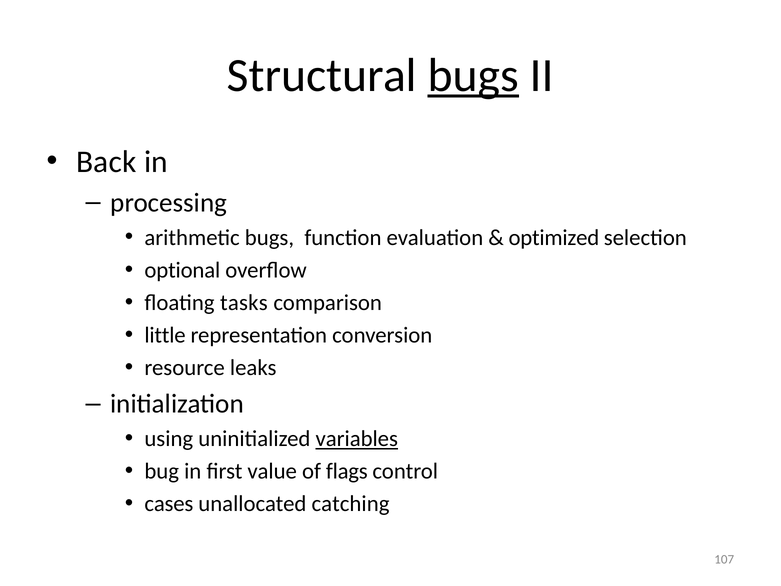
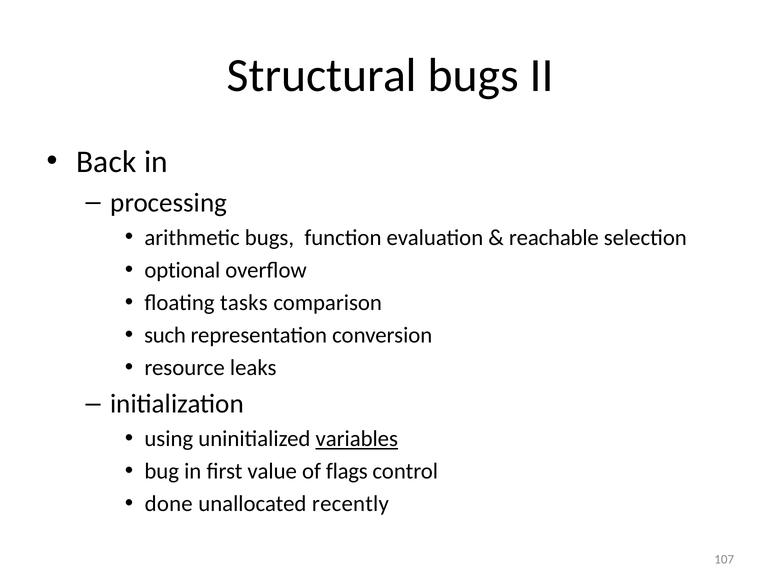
bugs at (473, 76) underline: present -> none
optimized: optimized -> reachable
little: little -> such
cases: cases -> done
catching: catching -> recently
